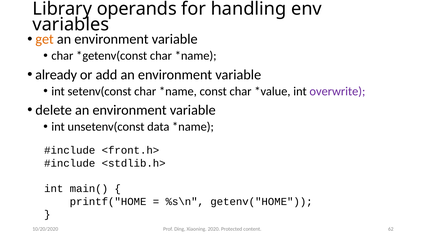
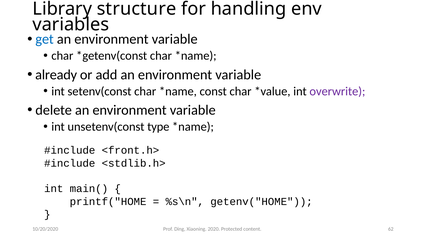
operands: operands -> structure
get colour: orange -> blue
data: data -> type
